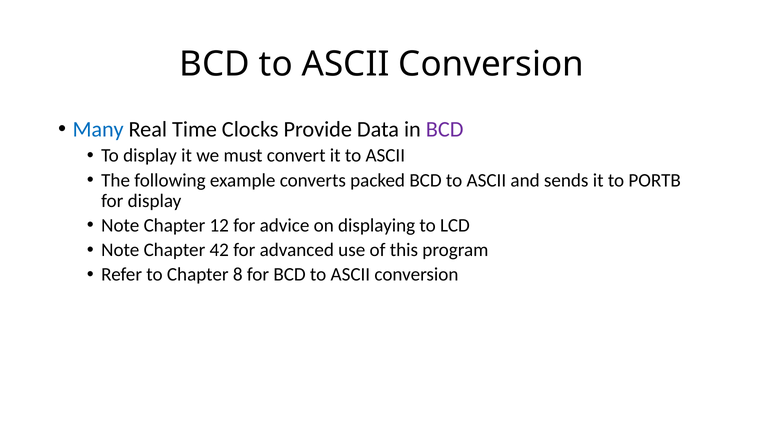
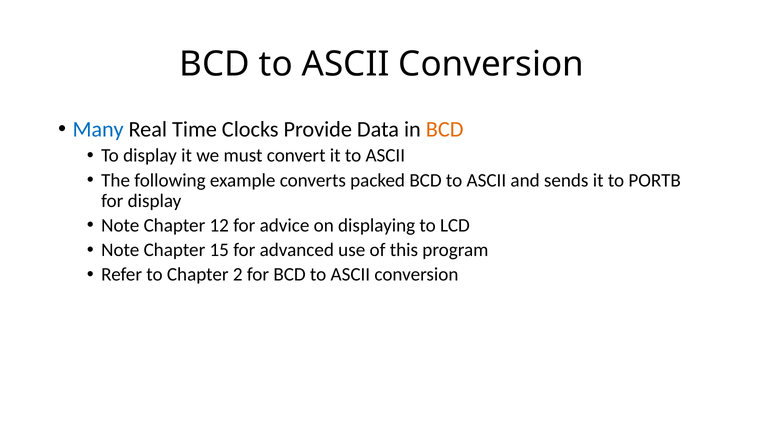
BCD at (445, 129) colour: purple -> orange
42: 42 -> 15
8: 8 -> 2
